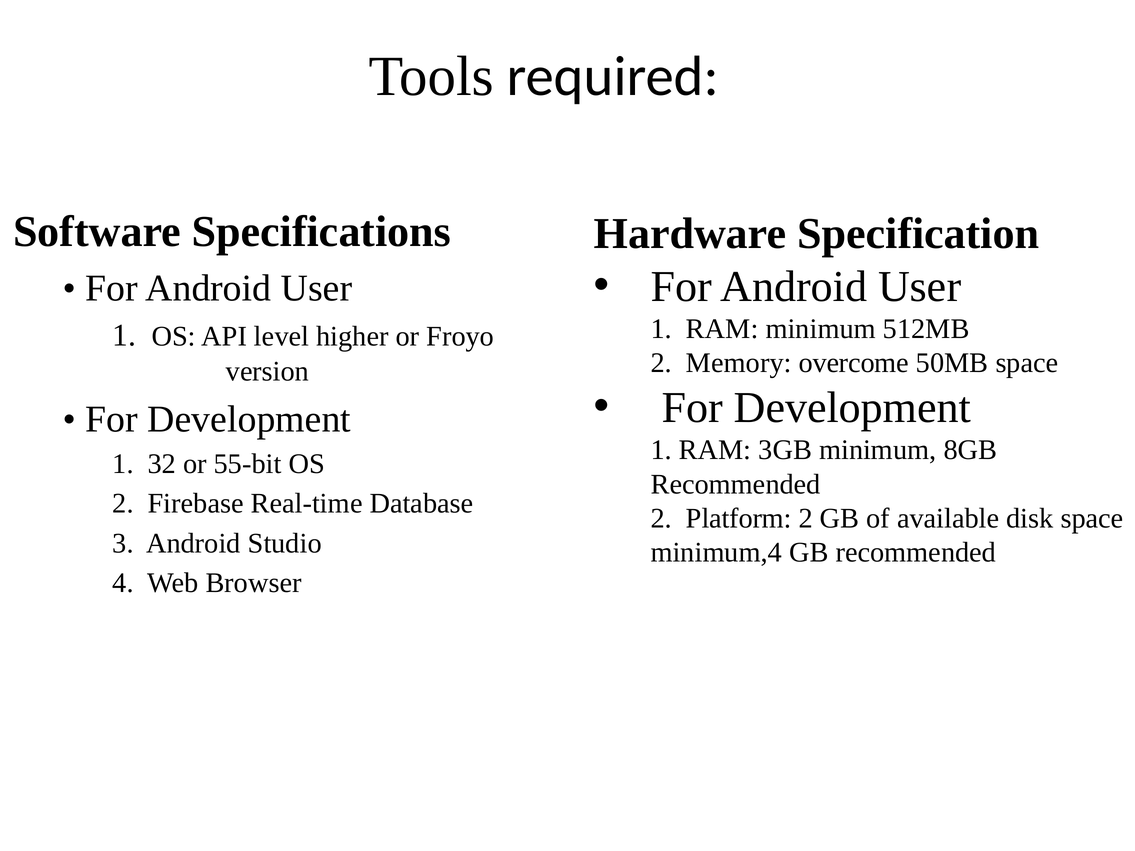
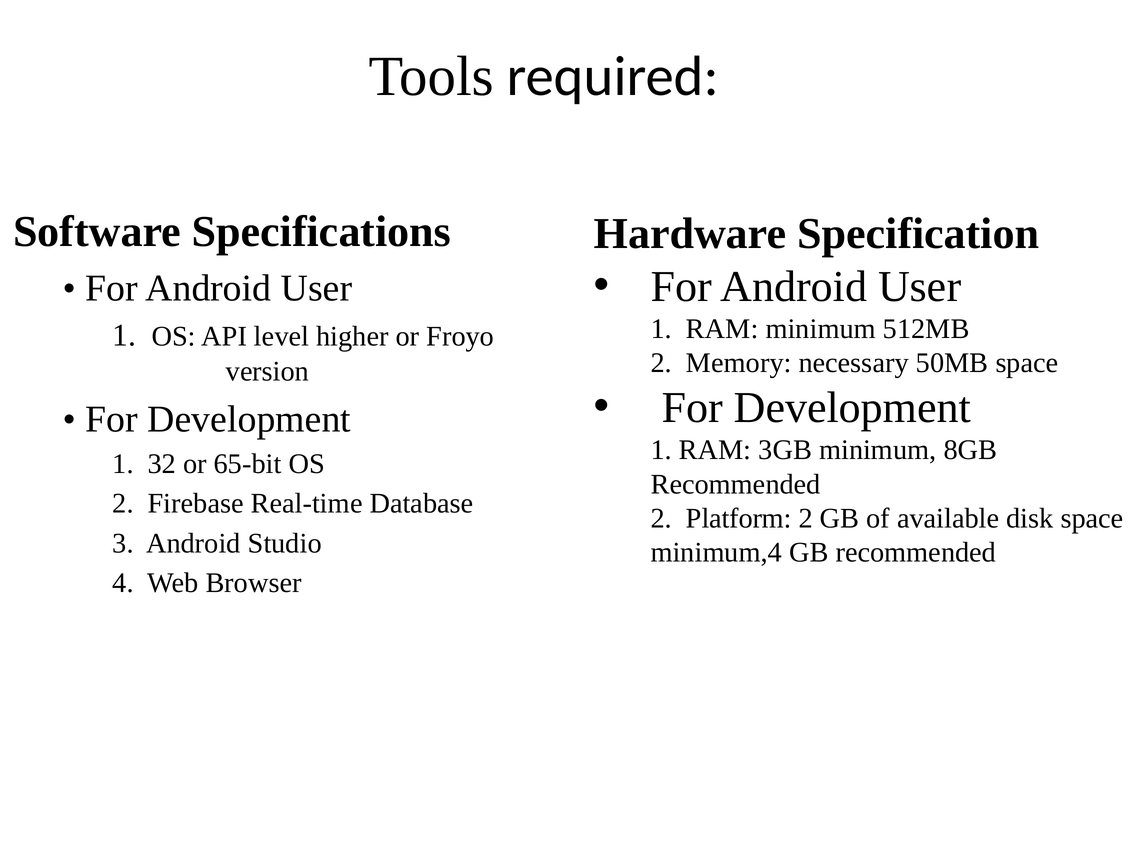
overcome: overcome -> necessary
55-bit: 55-bit -> 65-bit
